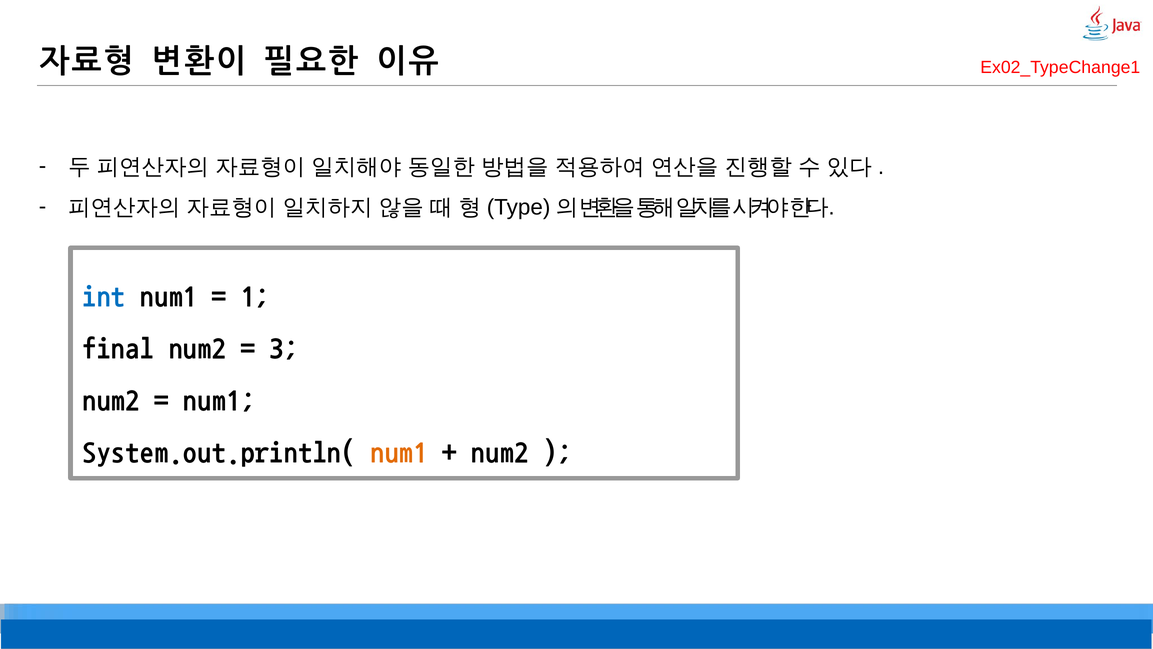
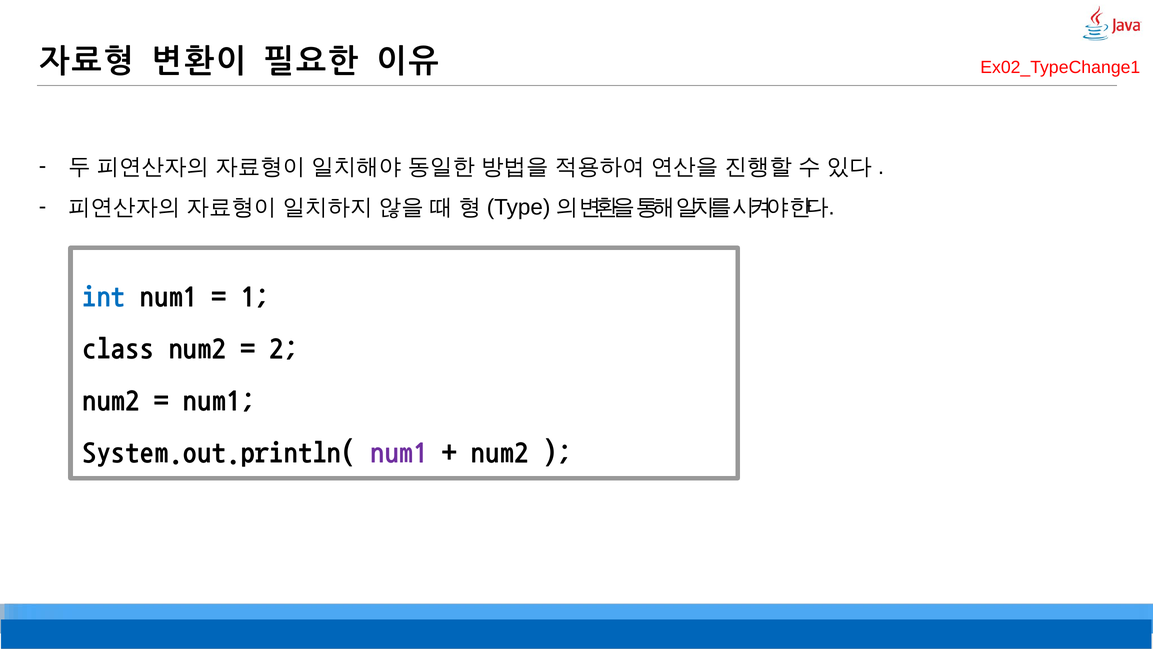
final: final -> class
3: 3 -> 2
num1 at (399, 451) colour: orange -> purple
